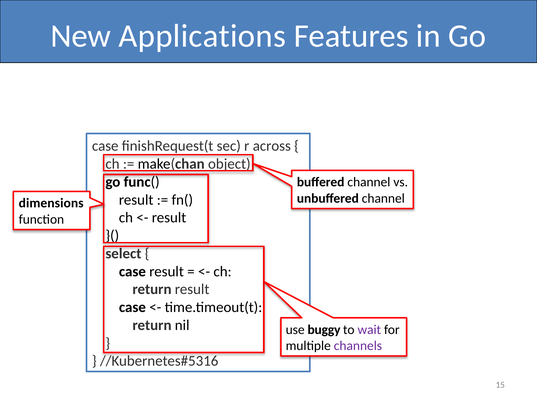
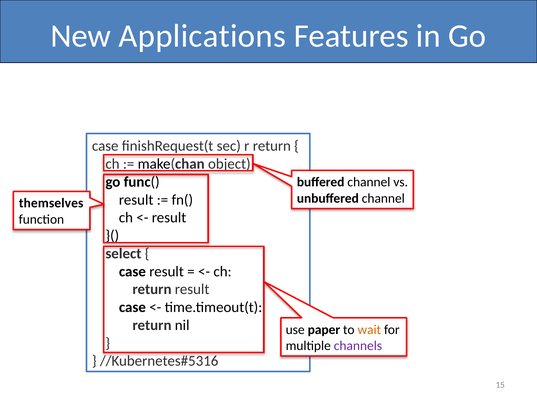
across at (272, 146): across -> return
dimensions: dimensions -> themselves
buggy: buggy -> paper
wait colour: purple -> orange
